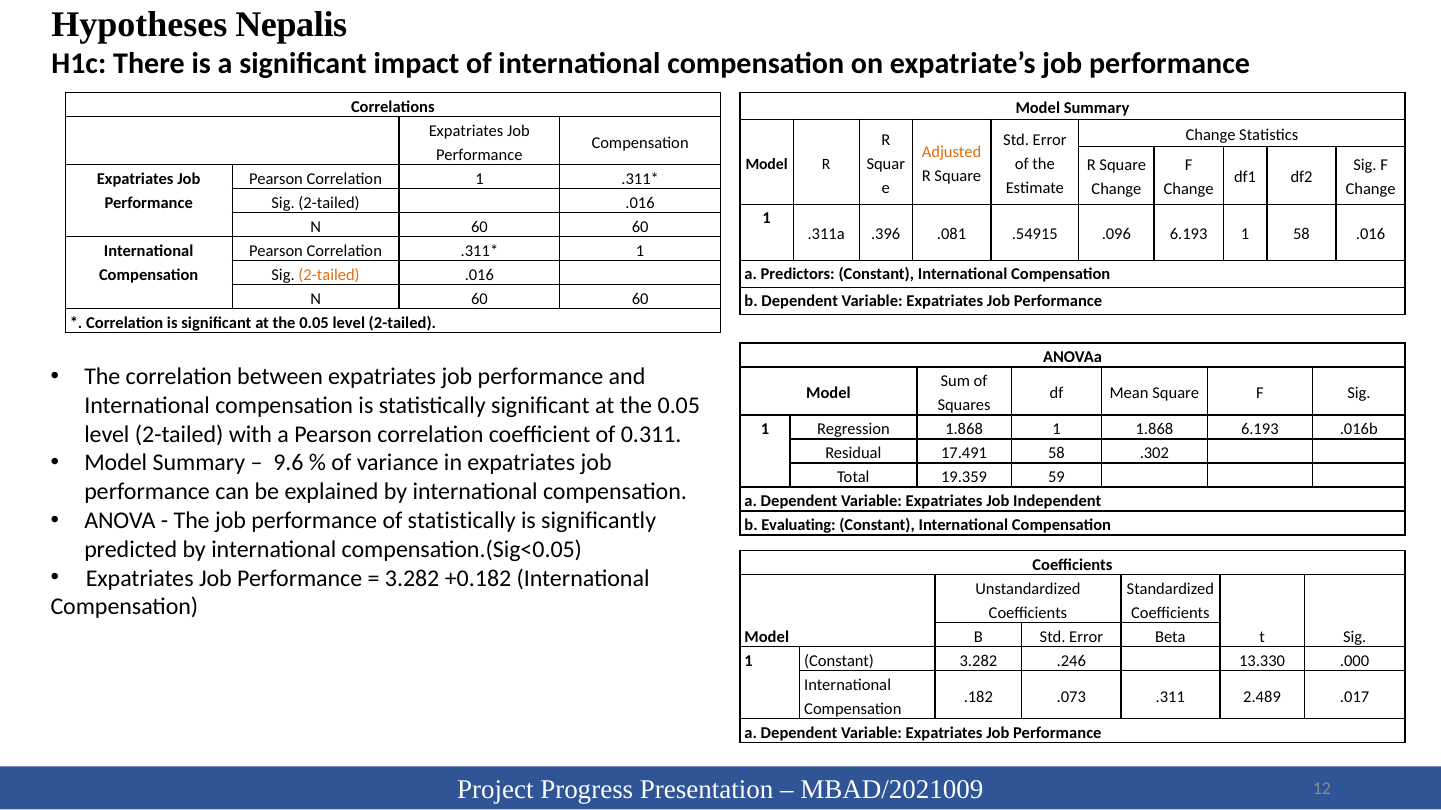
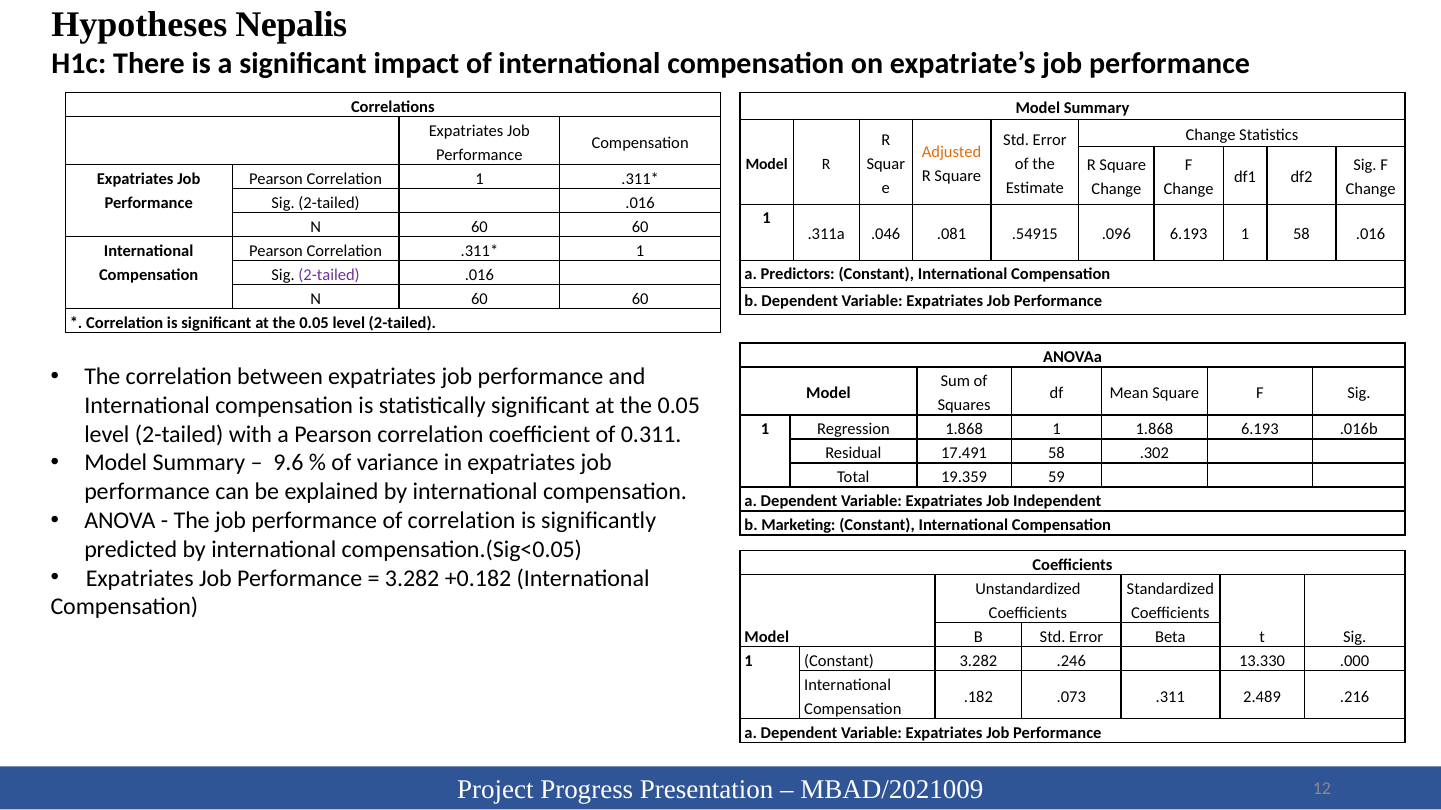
.396: .396 -> .046
2-tailed at (329, 275) colour: orange -> purple
of statistically: statistically -> correlation
Evaluating: Evaluating -> Marketing
.017: .017 -> .216
